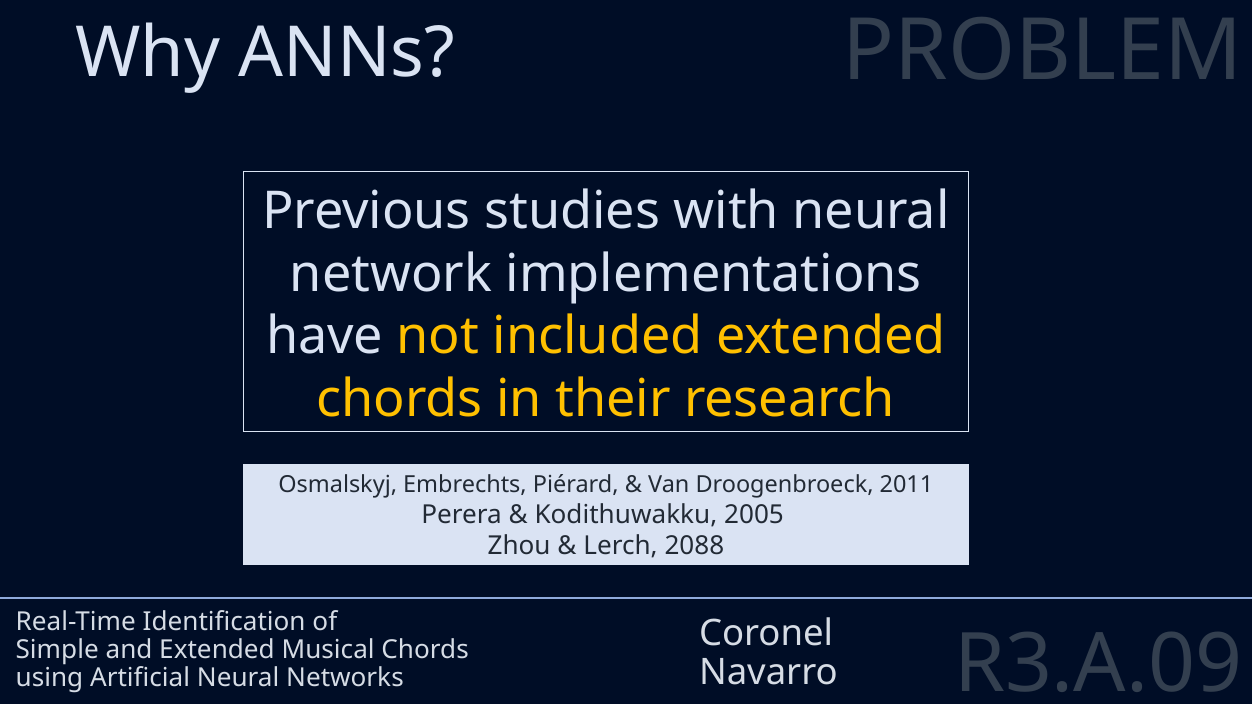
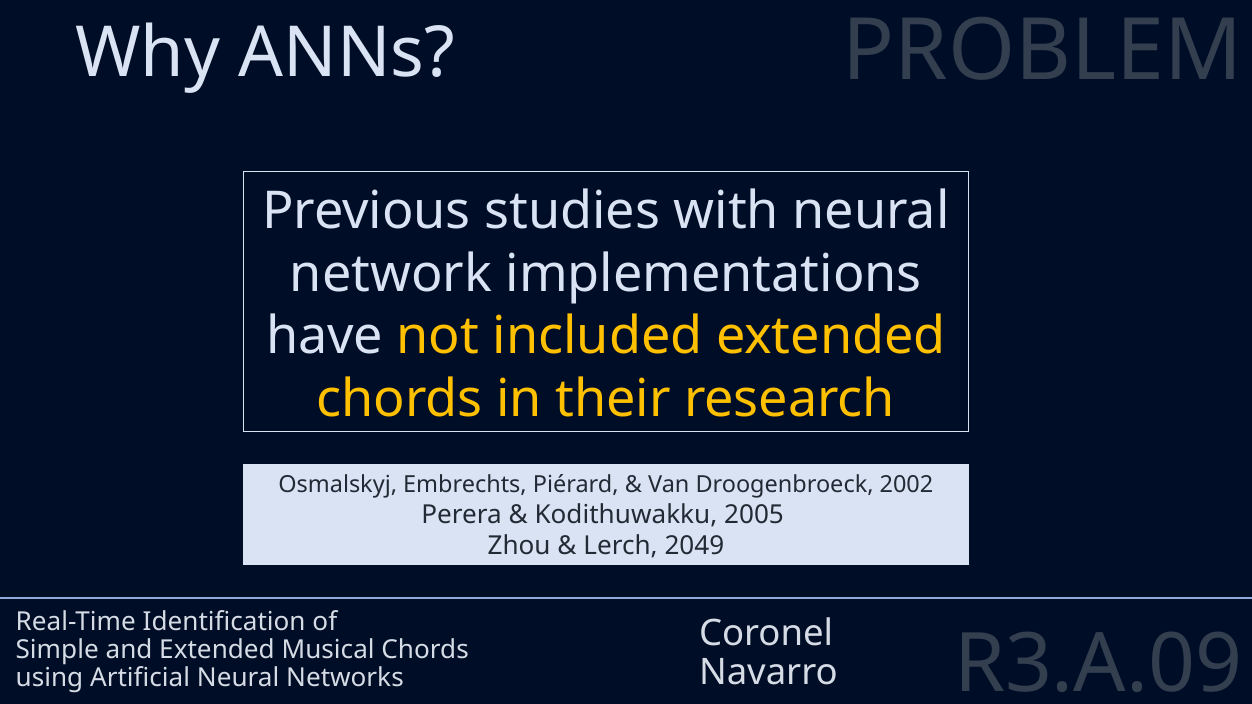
2011: 2011 -> 2002
2088: 2088 -> 2049
